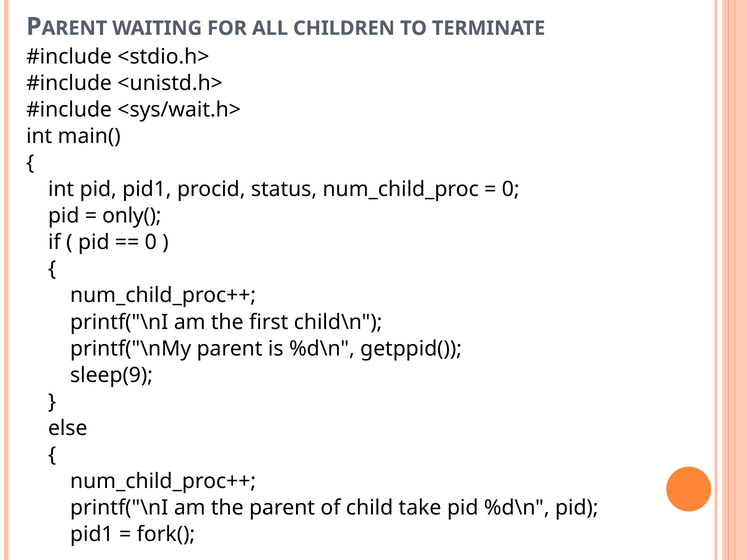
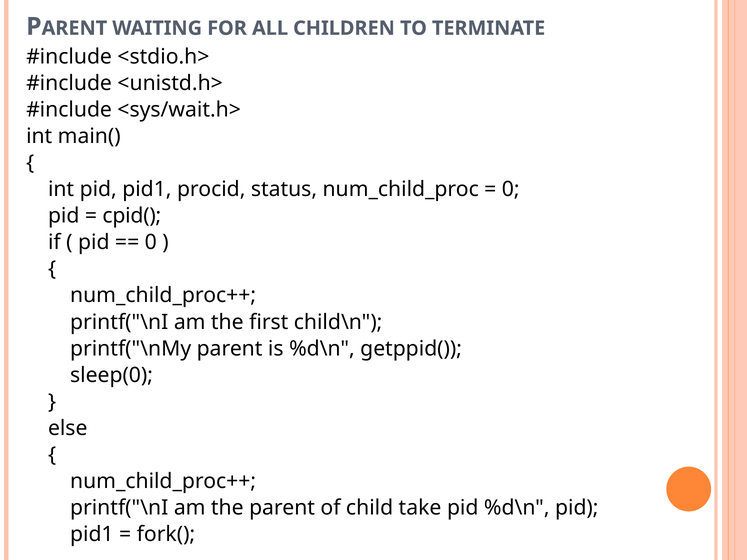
only(: only( -> cpid(
sleep(9: sleep(9 -> sleep(0
